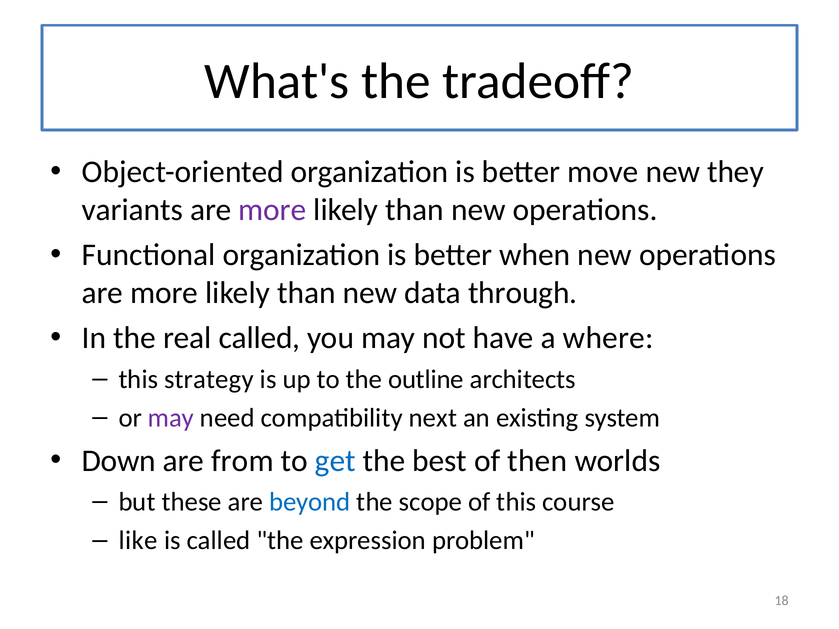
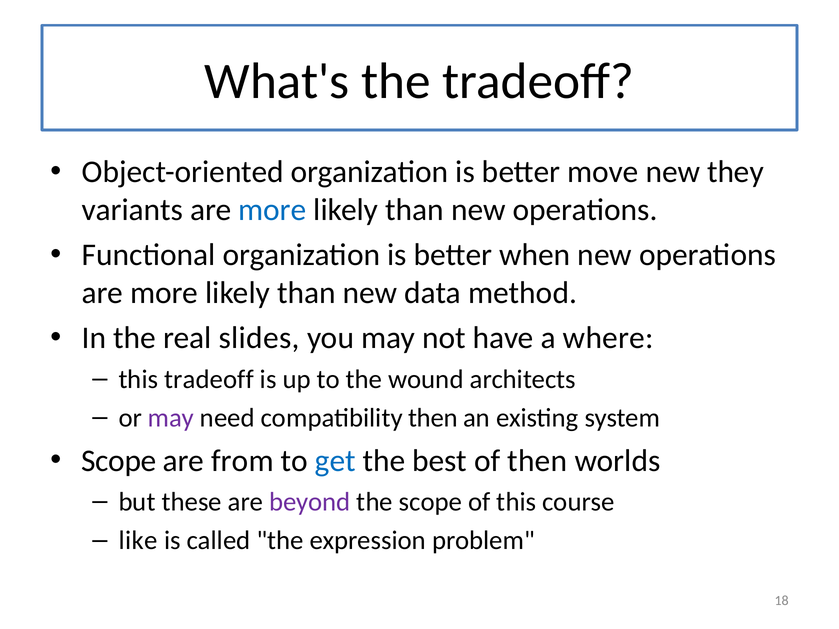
more at (272, 210) colour: purple -> blue
through: through -> method
real called: called -> slides
this strategy: strategy -> tradeoff
outline: outline -> wound
compatibility next: next -> then
Down at (119, 461): Down -> Scope
beyond colour: blue -> purple
